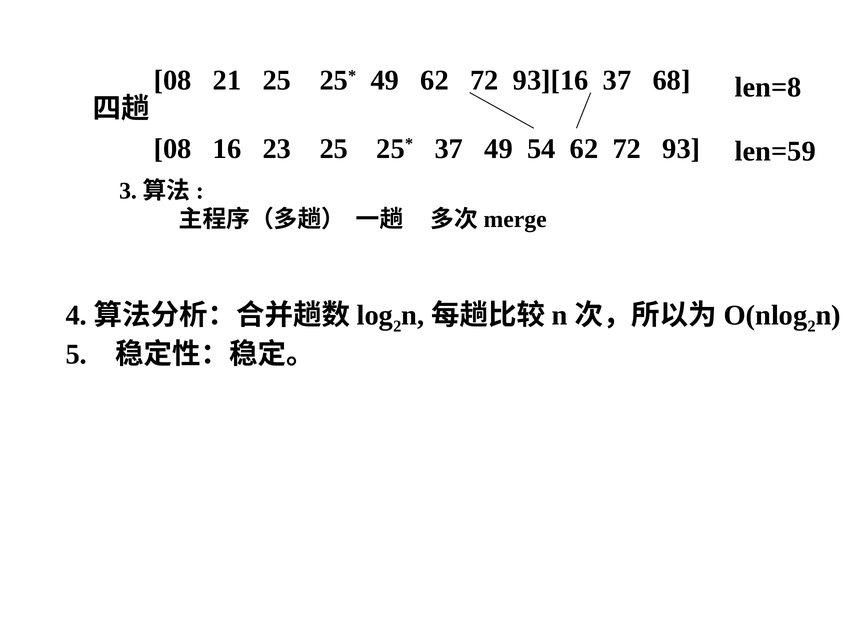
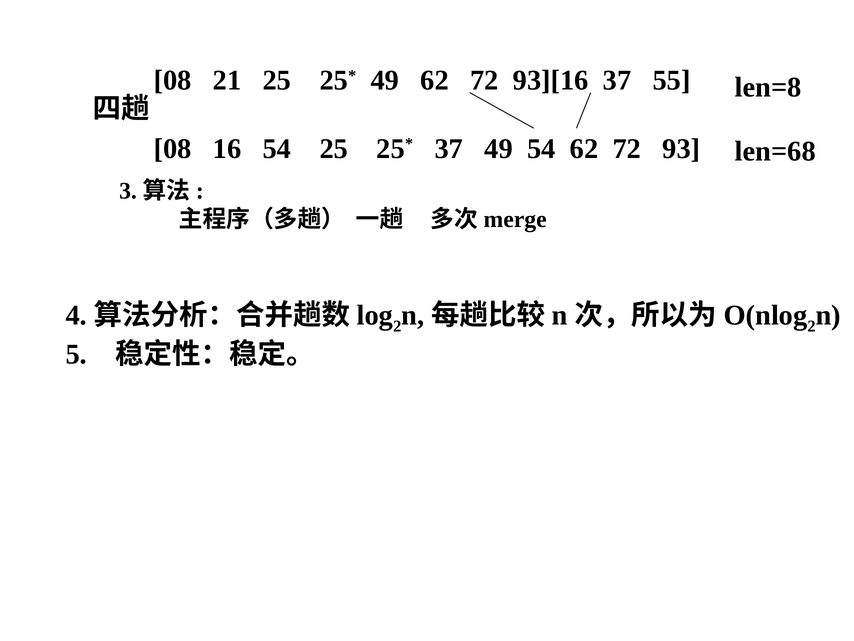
68: 68 -> 55
16 23: 23 -> 54
len=59: len=59 -> len=68
